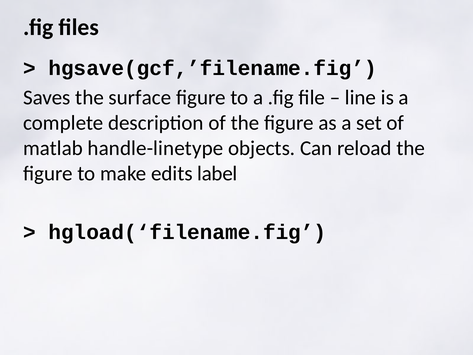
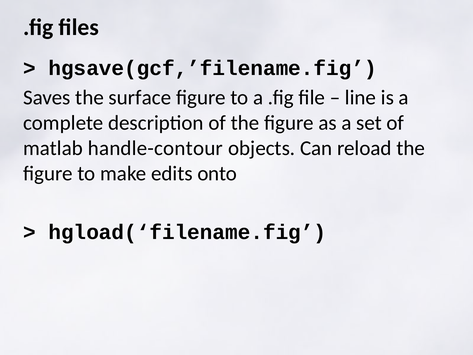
handle-linetype: handle-linetype -> handle-contour
label: label -> onto
